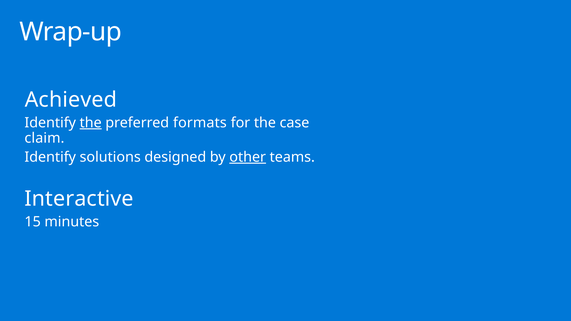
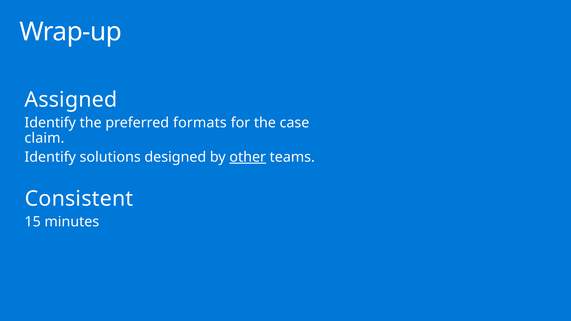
Achieved: Achieved -> Assigned
the at (91, 123) underline: present -> none
Interactive: Interactive -> Consistent
